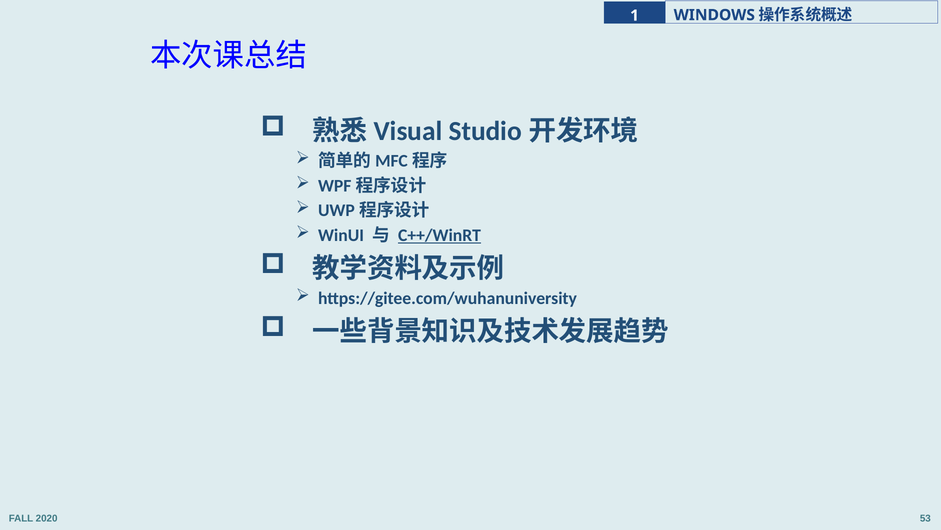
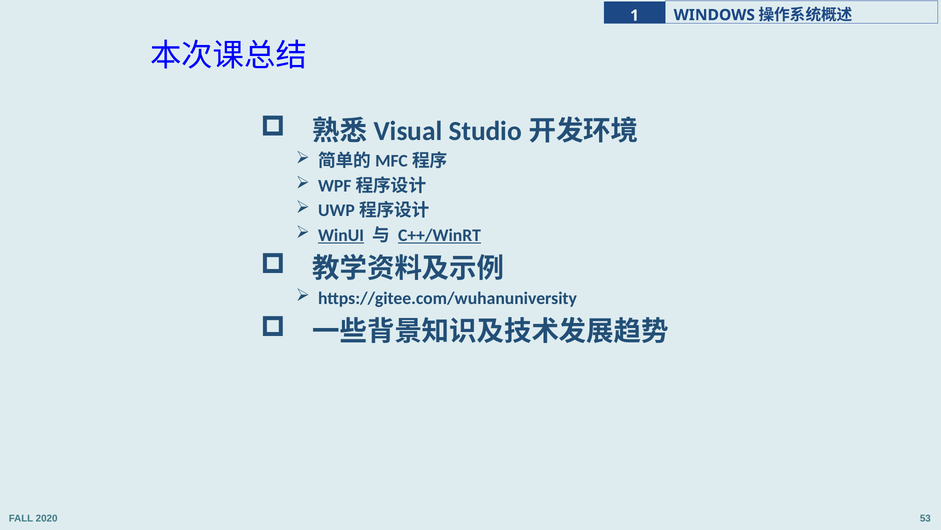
WinUI underline: none -> present
